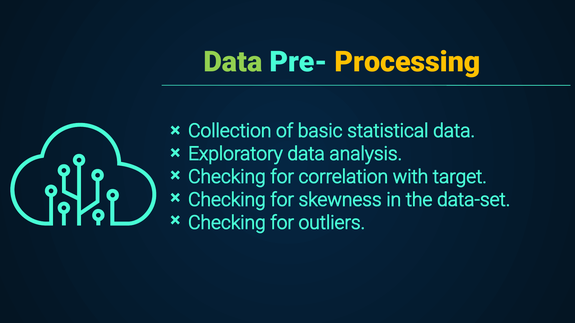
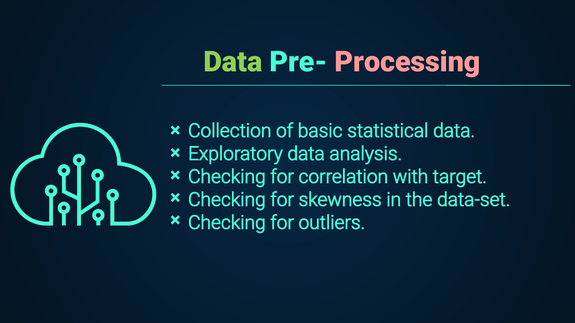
Processing colour: yellow -> pink
